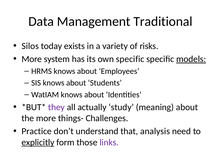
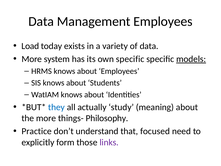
Management Traditional: Traditional -> Employees
Silos: Silos -> Load
of risks: risks -> data
they colour: purple -> blue
Challenges: Challenges -> Philosophy
analysis: analysis -> focused
explicitly underline: present -> none
